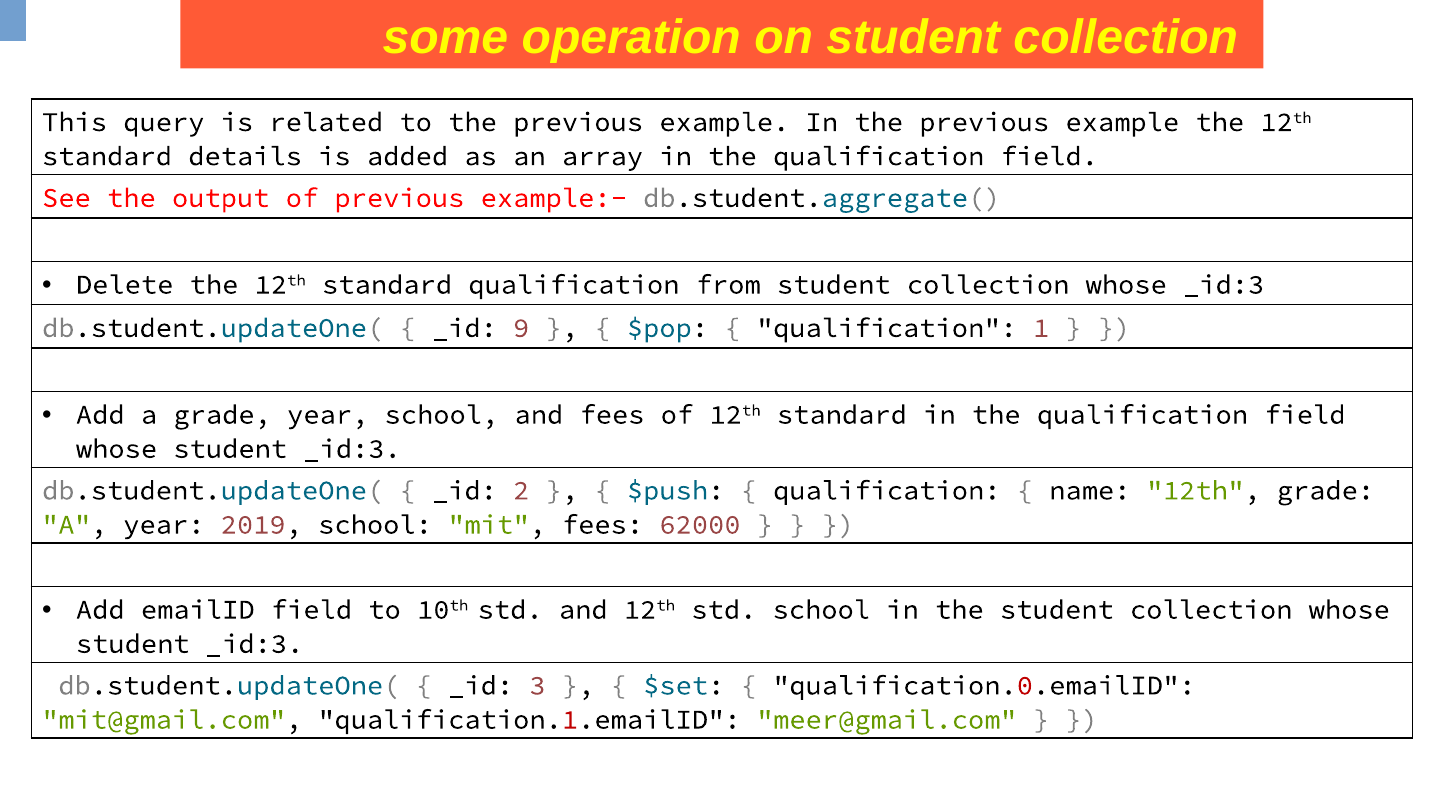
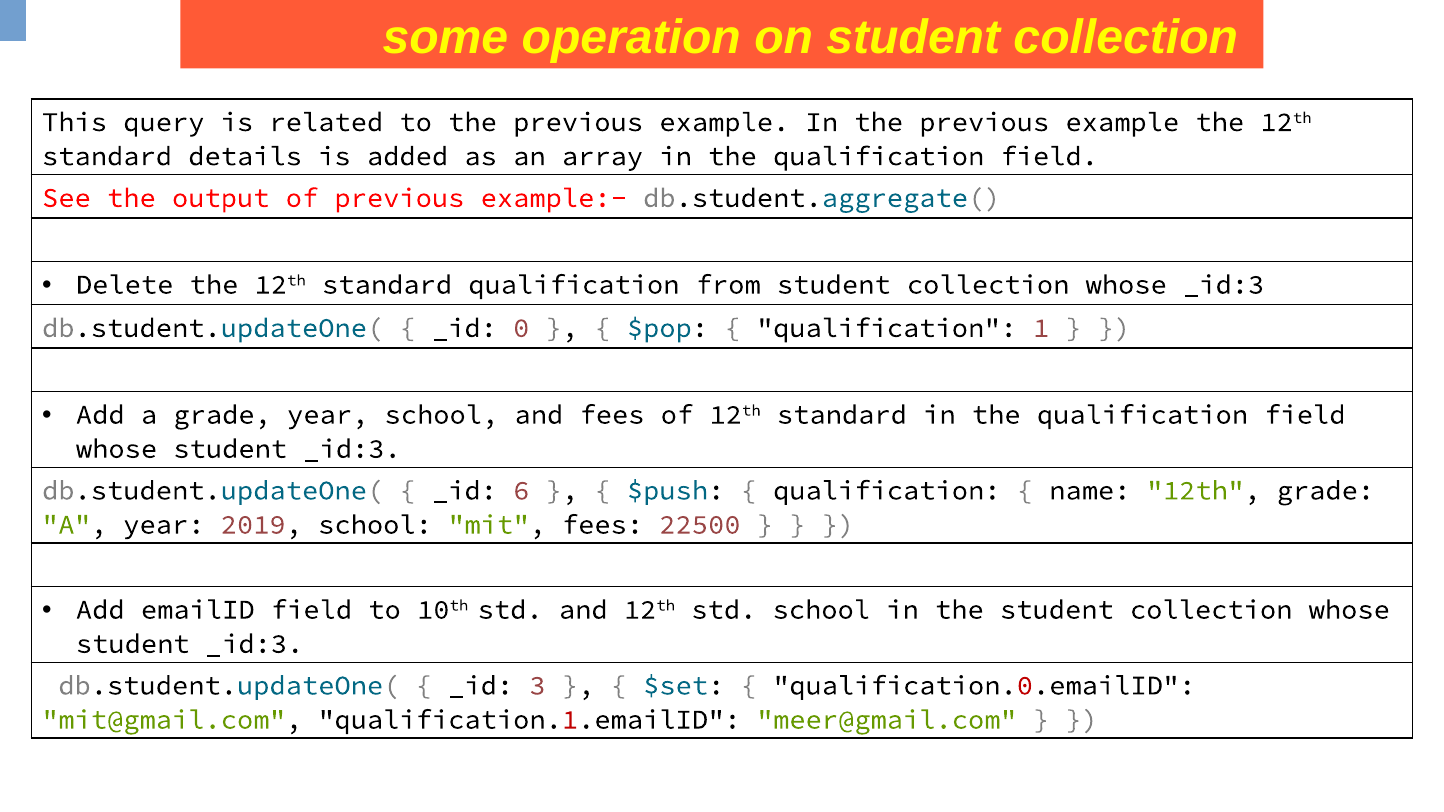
9: 9 -> 0
2: 2 -> 6
62000: 62000 -> 22500
